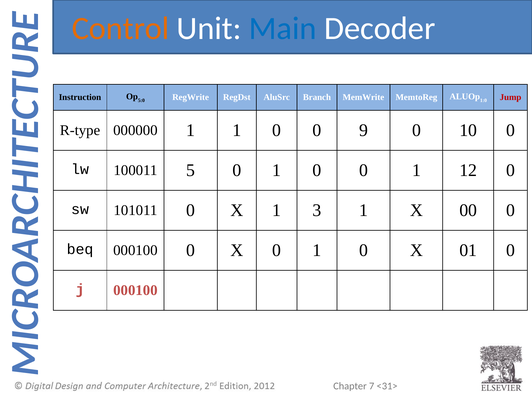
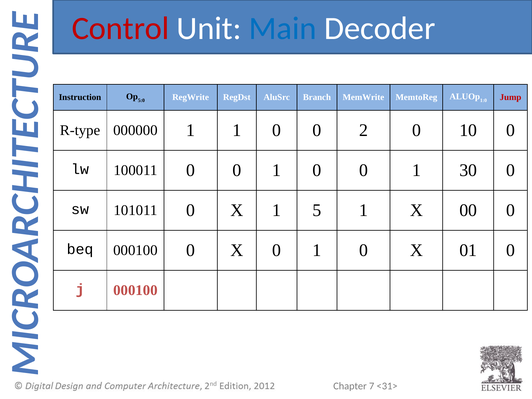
Control colour: orange -> red
9: 9 -> 2
100011 5: 5 -> 0
12: 12 -> 30
3: 3 -> 5
